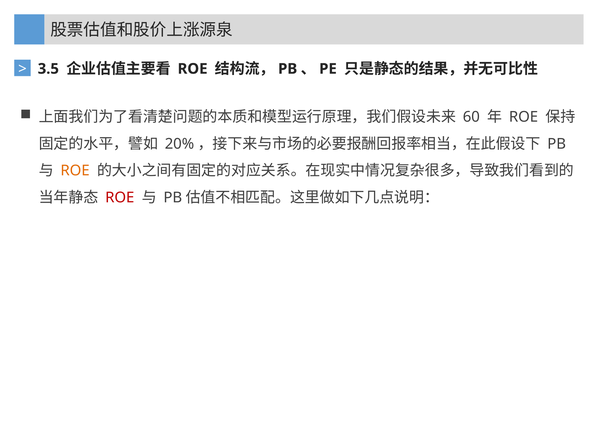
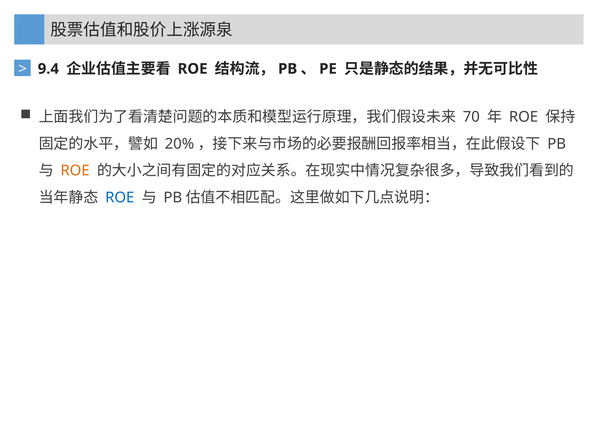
3.5: 3.5 -> 9.4
60: 60 -> 70
ROE at (120, 198) colour: red -> blue
